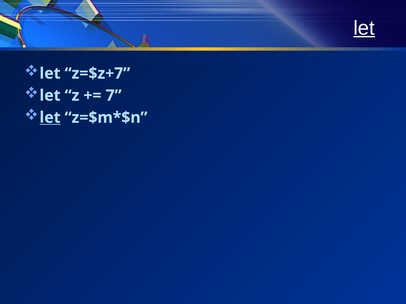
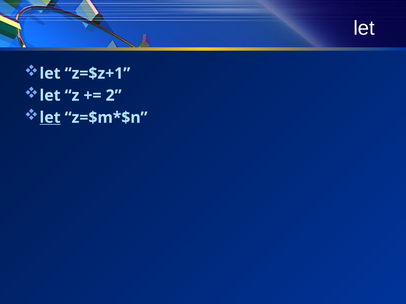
let at (364, 28) underline: present -> none
z=$z+7: z=$z+7 -> z=$z+1
7: 7 -> 2
